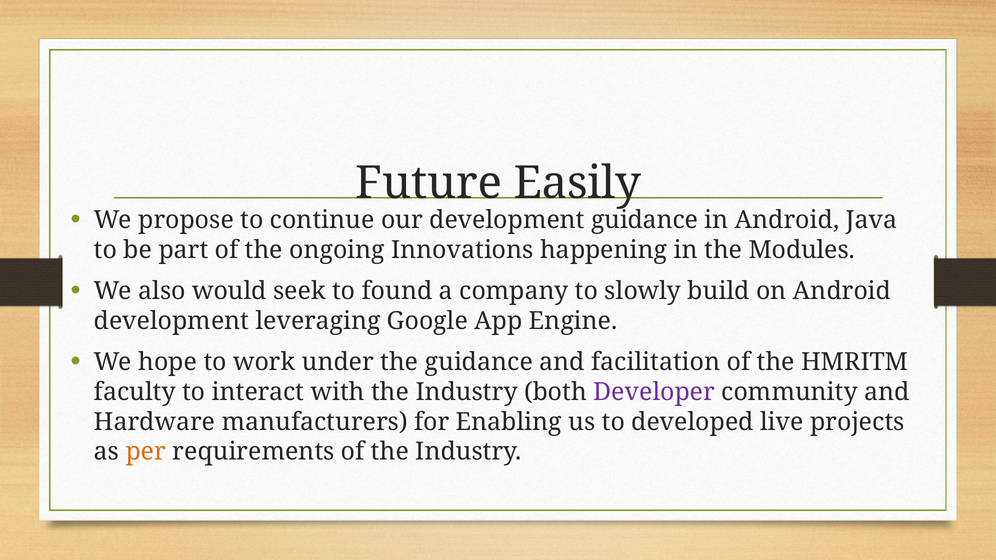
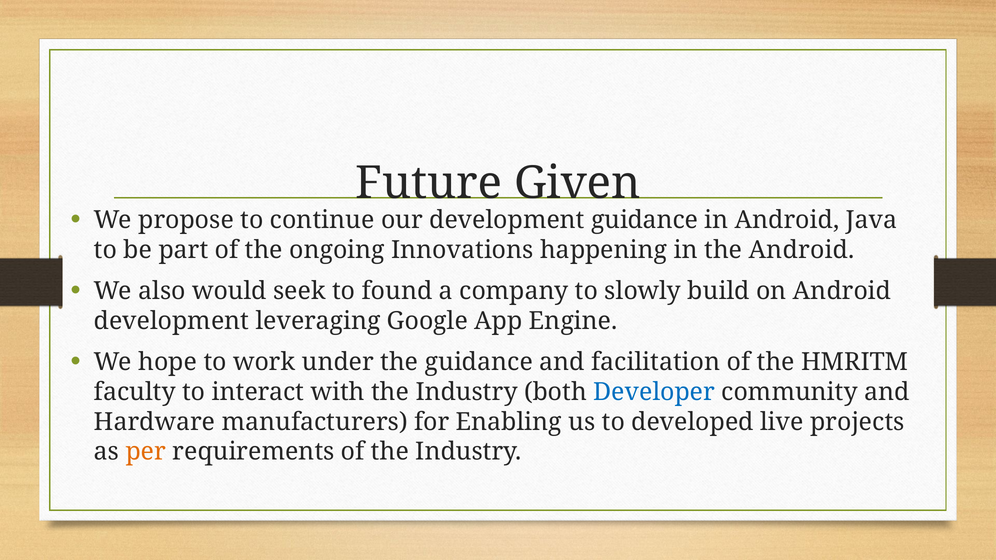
Easily: Easily -> Given
the Modules: Modules -> Android
Developer colour: purple -> blue
